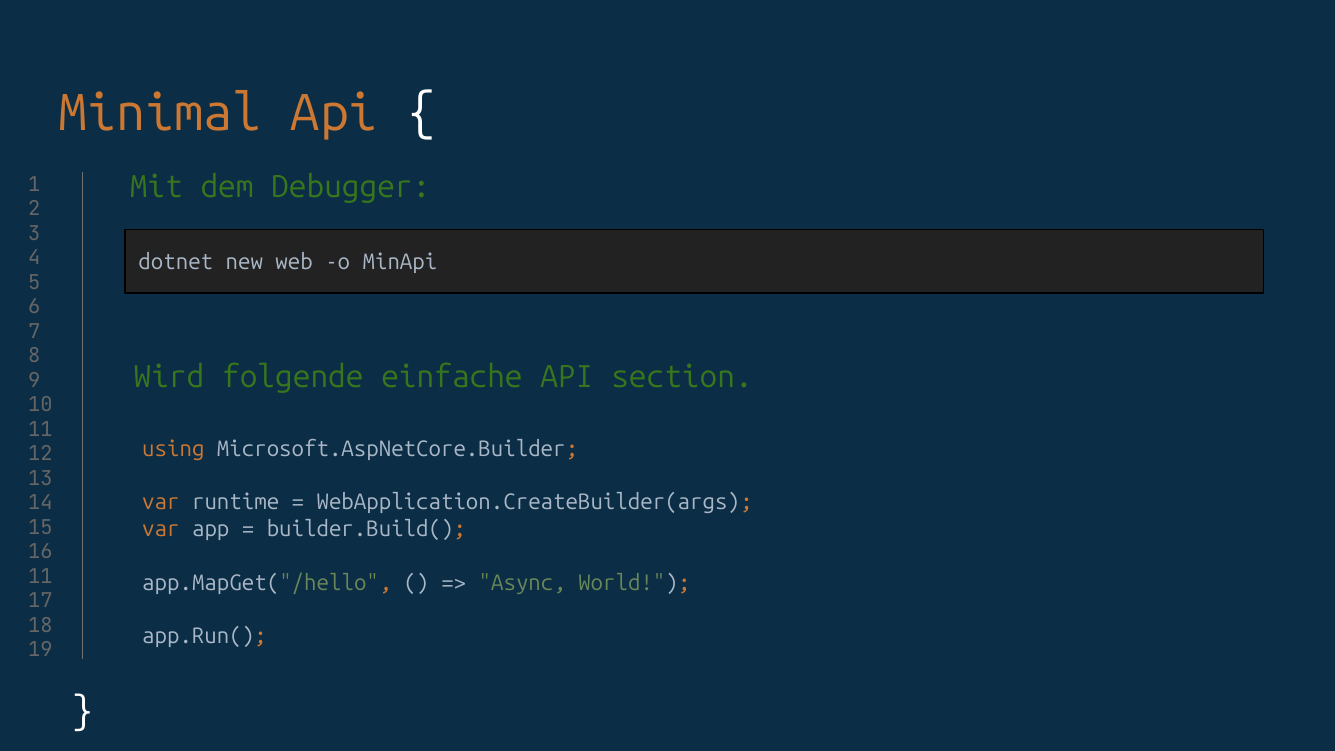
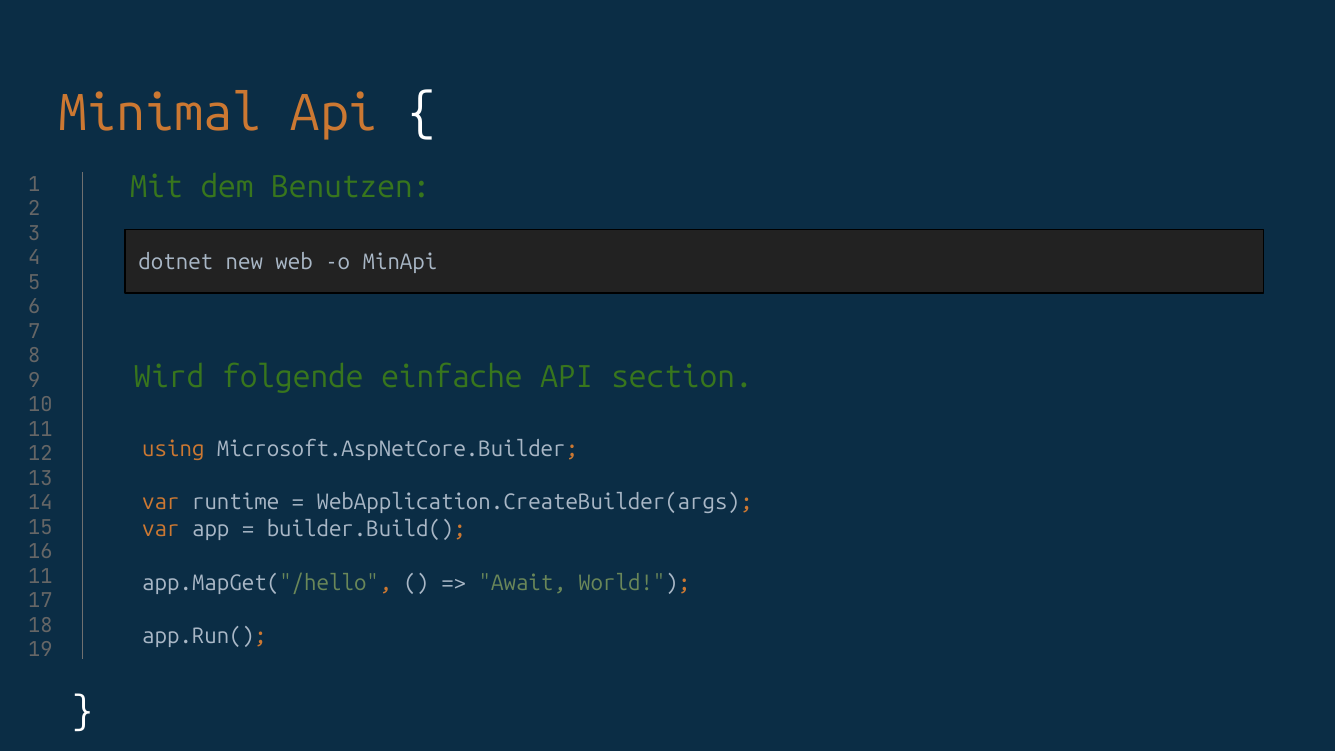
Debugger: Debugger -> Benutzen
Async: Async -> Await
